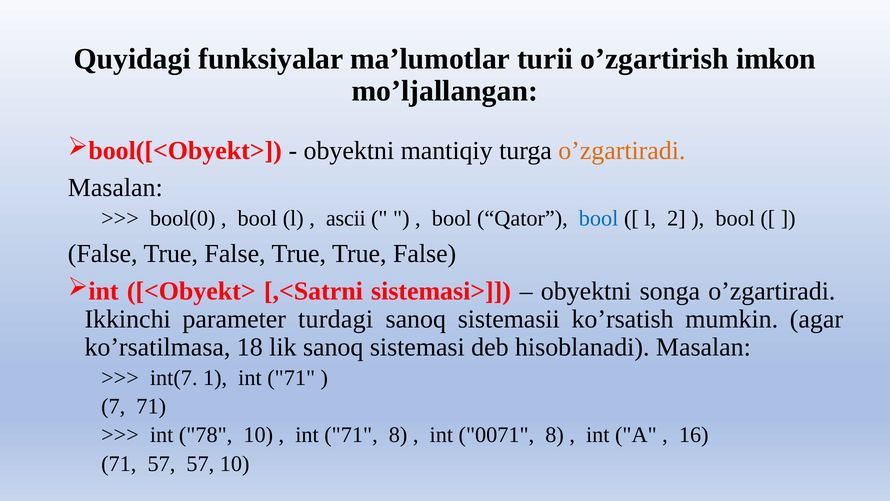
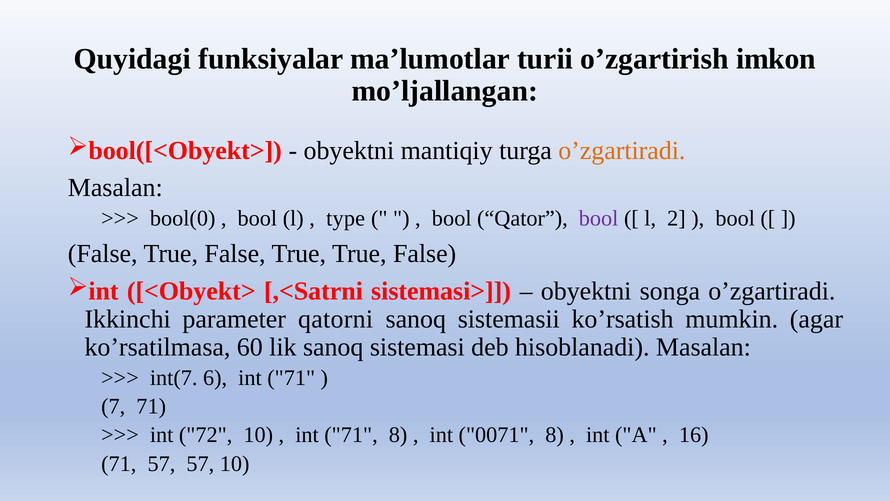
ascii: ascii -> type
bool at (599, 218) colour: blue -> purple
turdagi: turdagi -> qatorni
18: 18 -> 60
1: 1 -> 6
78: 78 -> 72
